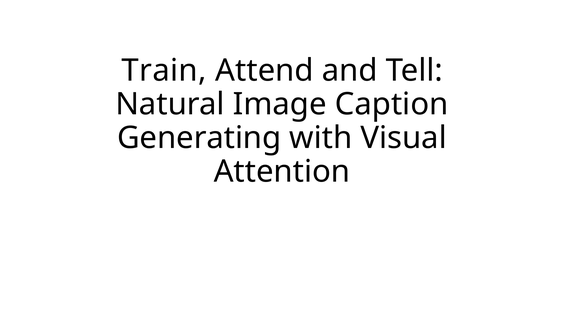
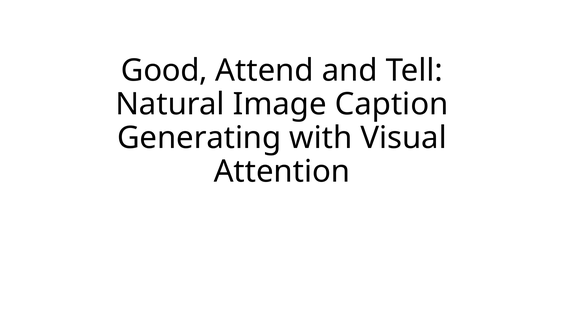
Train: Train -> Good
